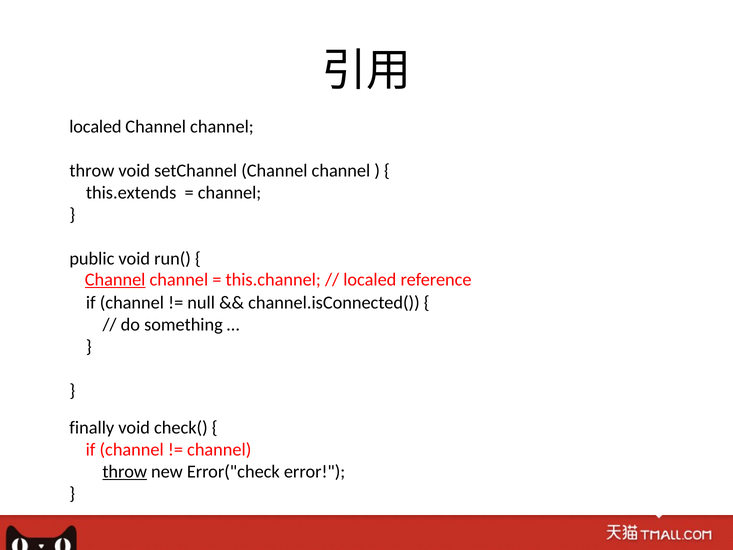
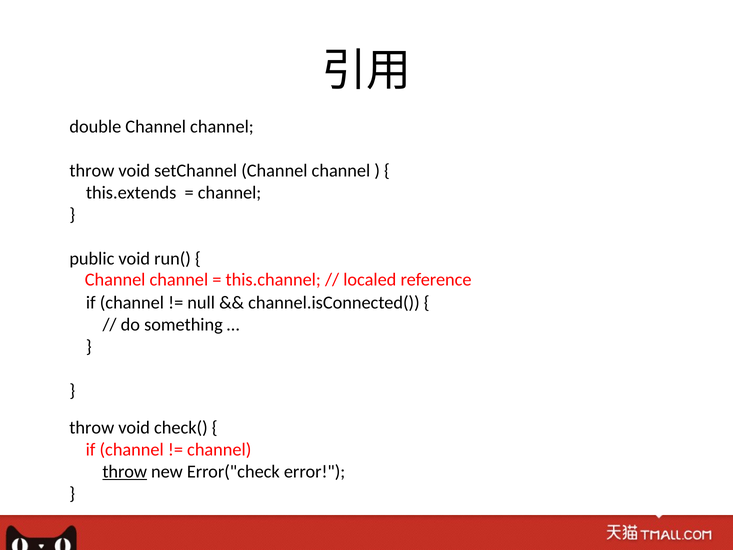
localed at (95, 127): localed -> double
Channel at (115, 279) underline: present -> none
finally at (92, 427): finally -> throw
